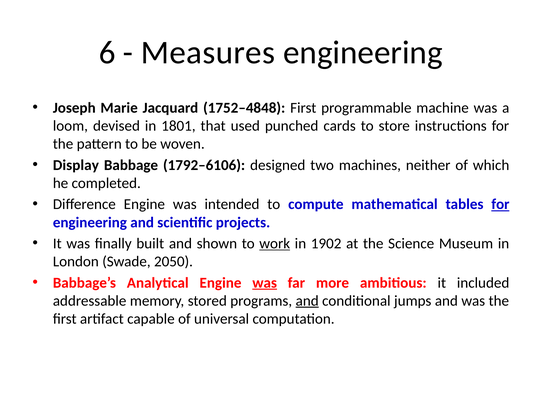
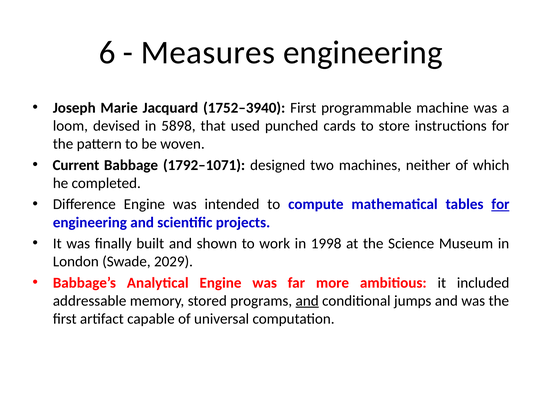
1752–4848: 1752–4848 -> 1752–3940
1801: 1801 -> 5898
Display: Display -> Current
1792–6106: 1792–6106 -> 1792–1071
work underline: present -> none
1902: 1902 -> 1998
2050: 2050 -> 2029
was at (265, 282) underline: present -> none
